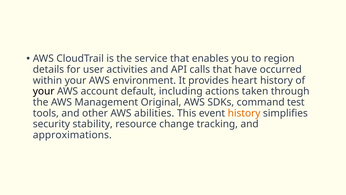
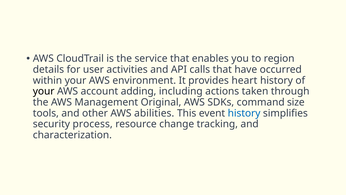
default: default -> adding
test: test -> size
history at (244, 113) colour: orange -> blue
stability: stability -> process
approximations: approximations -> characterization
